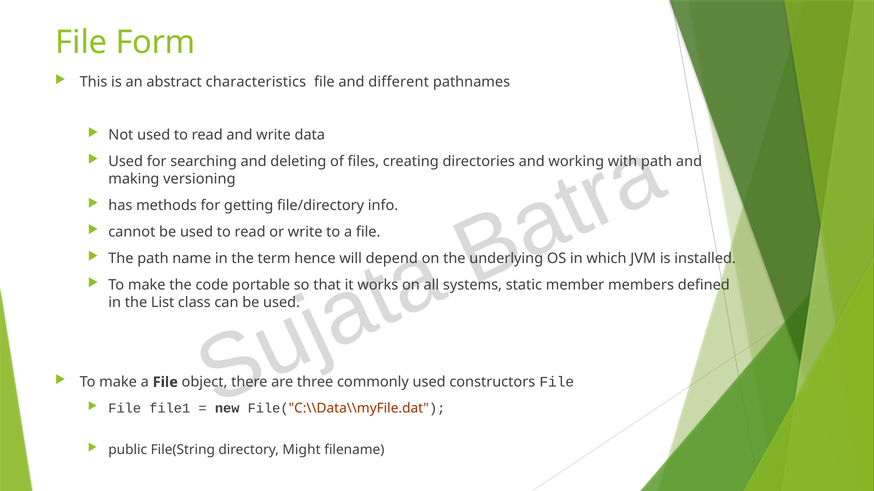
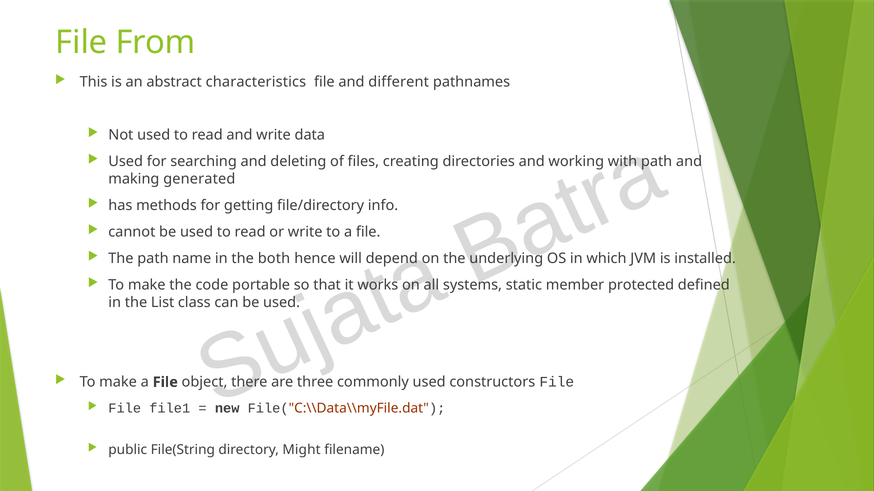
Form: Form -> From
versioning: versioning -> generated
term: term -> both
members: members -> protected
